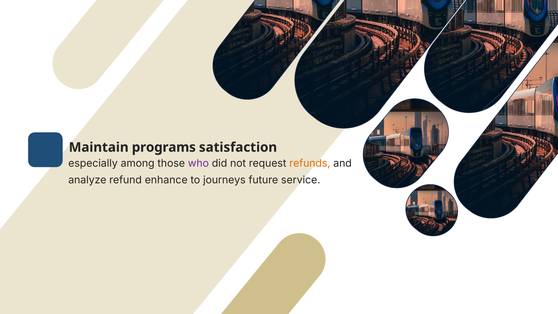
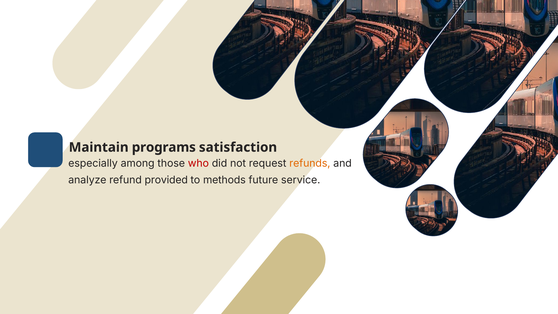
who colour: purple -> red
enhance: enhance -> provided
journeys: journeys -> methods
